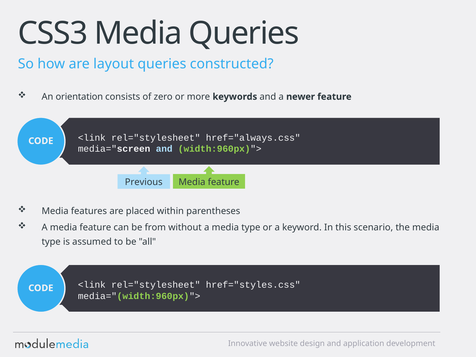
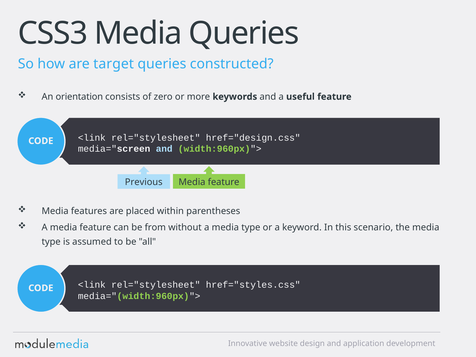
layout: layout -> target
newer: newer -> useful
href="always.css: href="always.css -> href="design.css
